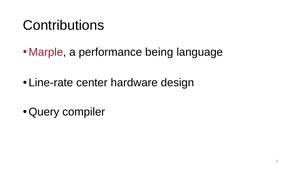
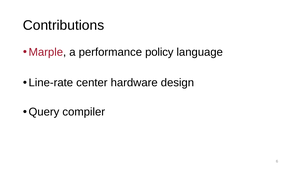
being: being -> policy
